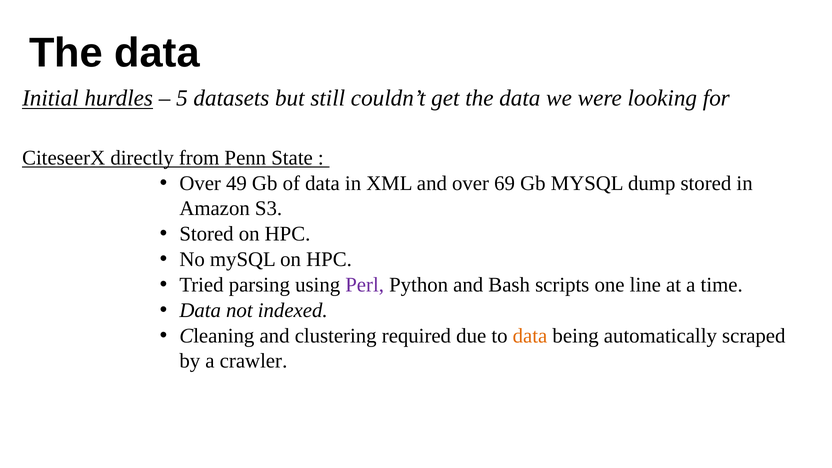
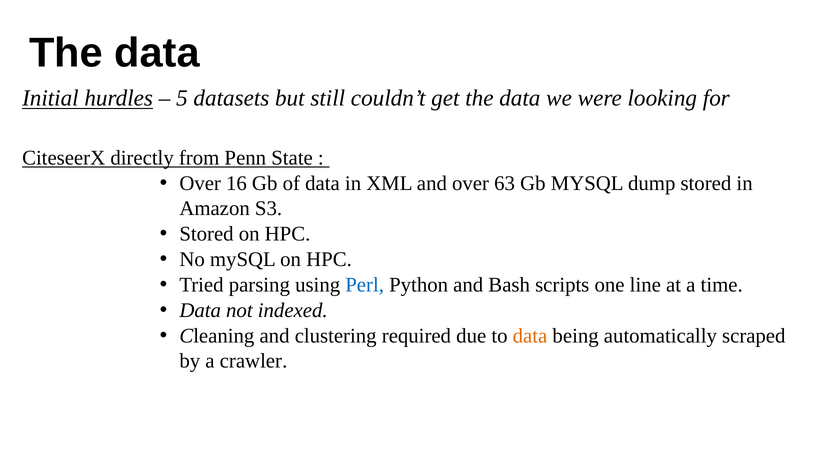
49: 49 -> 16
69: 69 -> 63
Perl colour: purple -> blue
